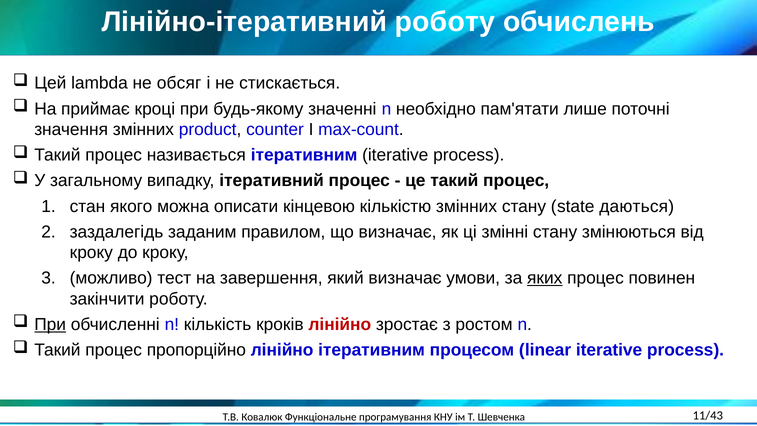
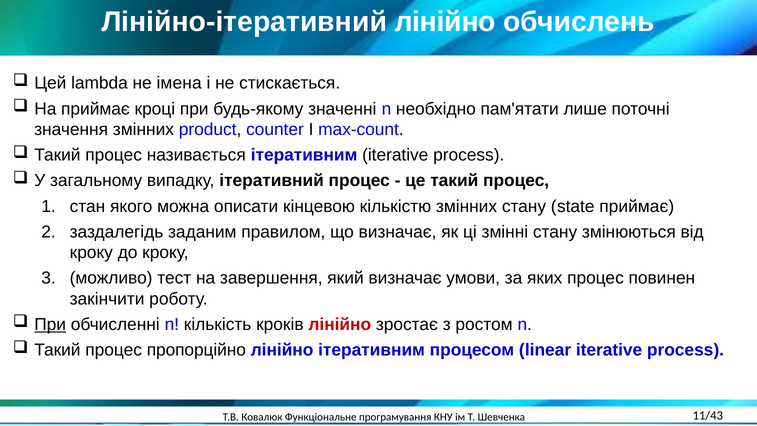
Лінійно-ітеративний роботу: роботу -> лінійно
обсяг: обсяг -> імена
state даються: даються -> приймає
яких underline: present -> none
